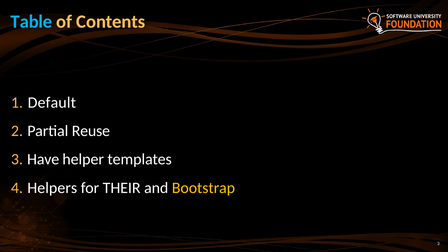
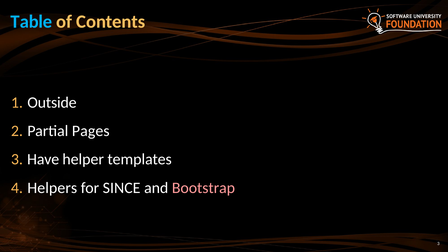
Default: Default -> Outside
Reuse: Reuse -> Pages
THEIR: THEIR -> SINCE
Bootstrap colour: yellow -> pink
